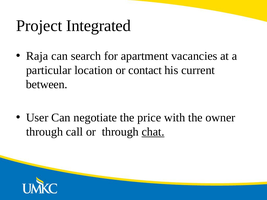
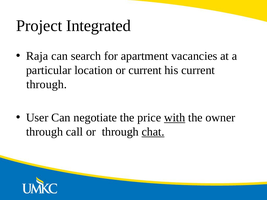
or contact: contact -> current
between at (47, 84): between -> through
with underline: none -> present
